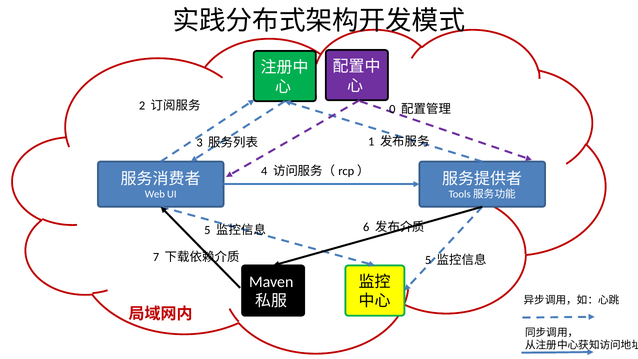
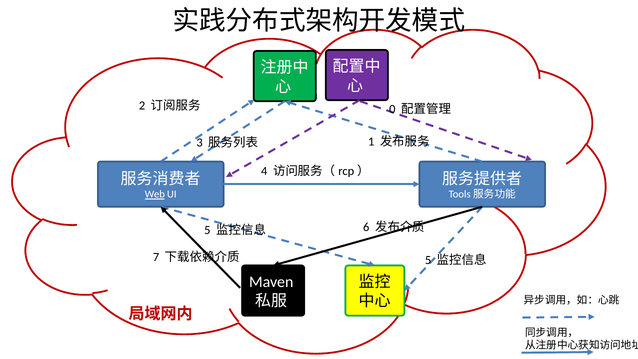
Web underline: none -> present
